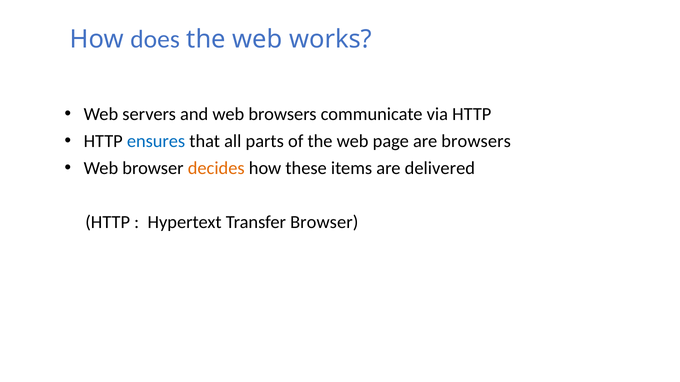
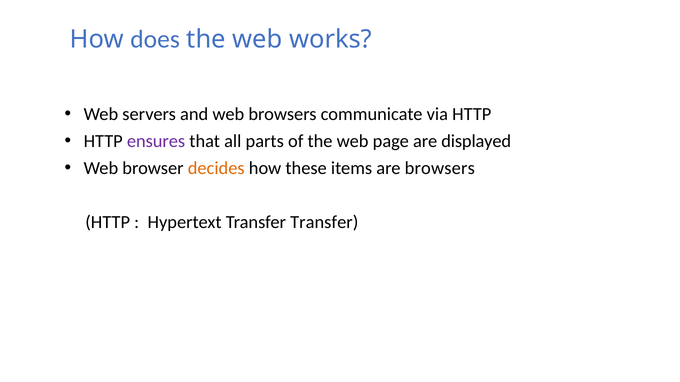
ensures colour: blue -> purple
are browsers: browsers -> displayed
are delivered: delivered -> browsers
Transfer Browser: Browser -> Transfer
